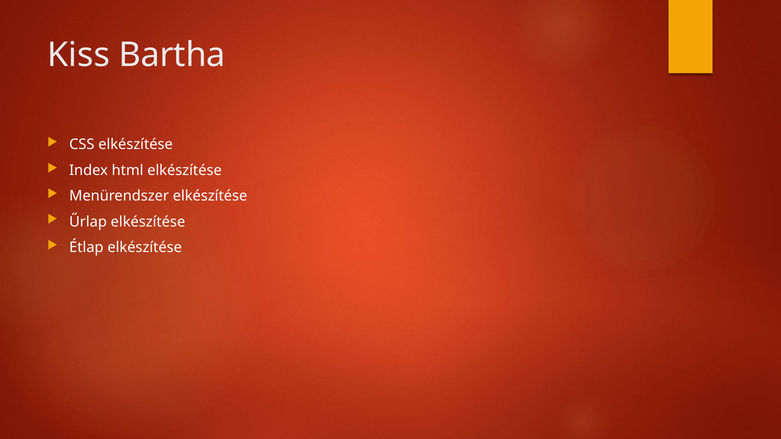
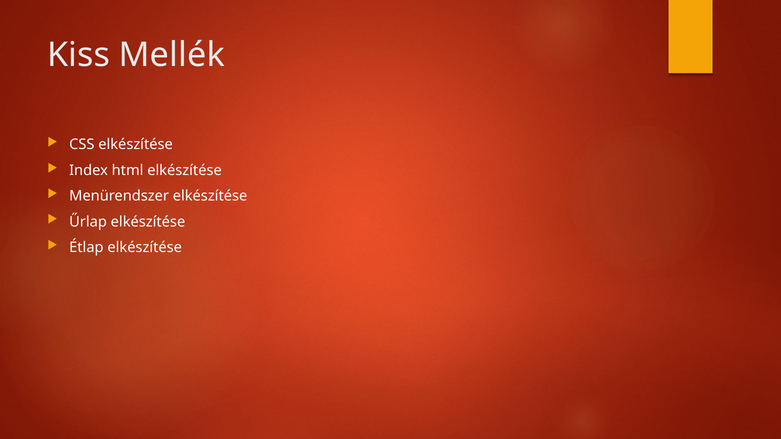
Bartha: Bartha -> Mellék
